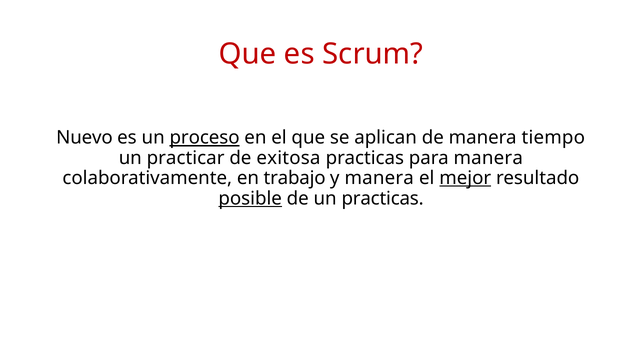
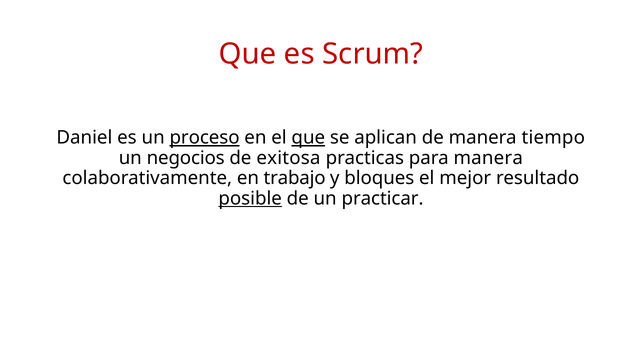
Nuevo: Nuevo -> Daniel
que at (308, 138) underline: none -> present
practicar: practicar -> negocios
y manera: manera -> bloques
mejor underline: present -> none
un practicas: practicas -> practicar
